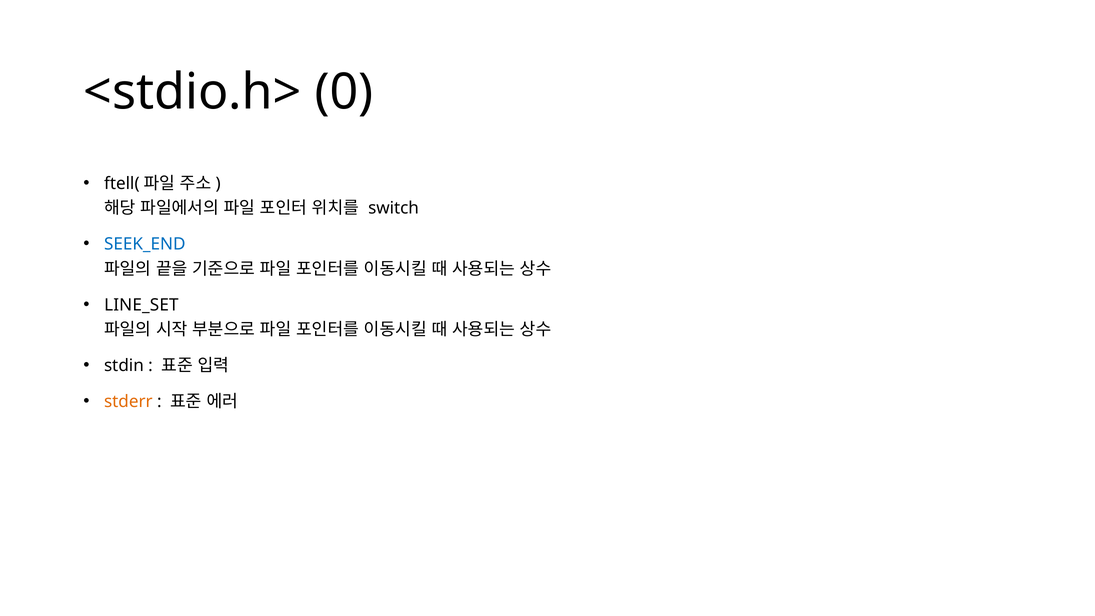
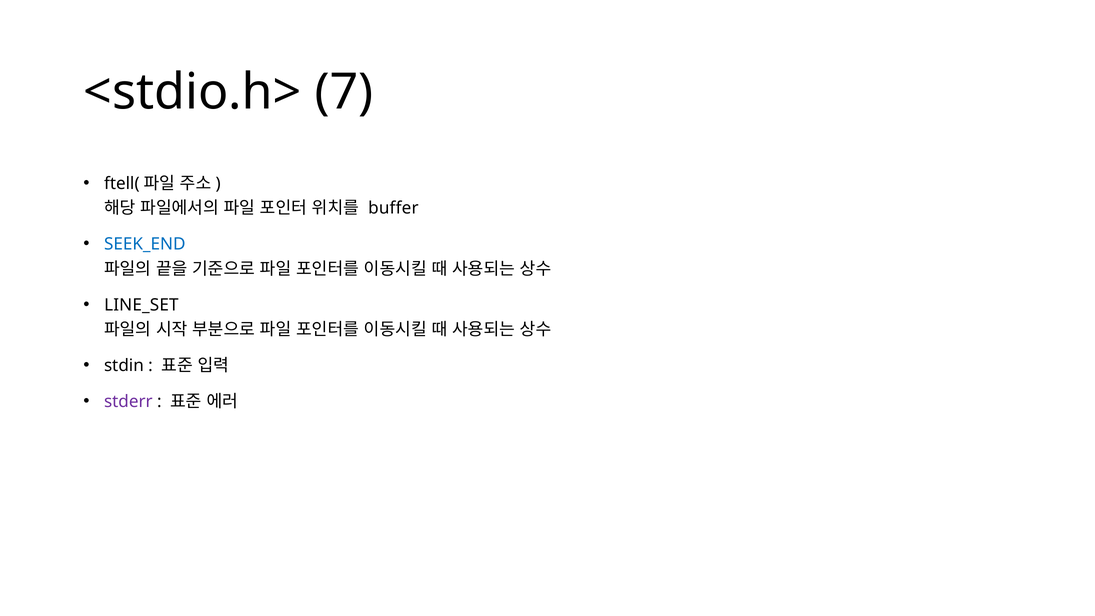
0: 0 -> 7
switch: switch -> buffer
stderr colour: orange -> purple
